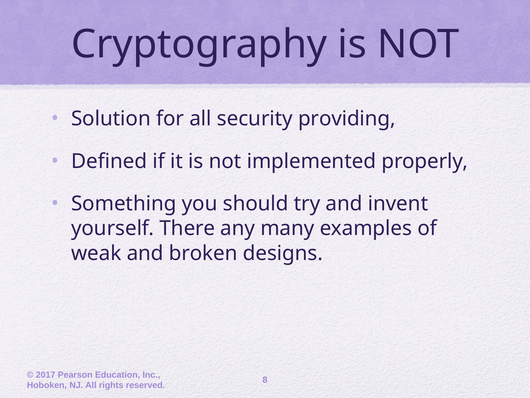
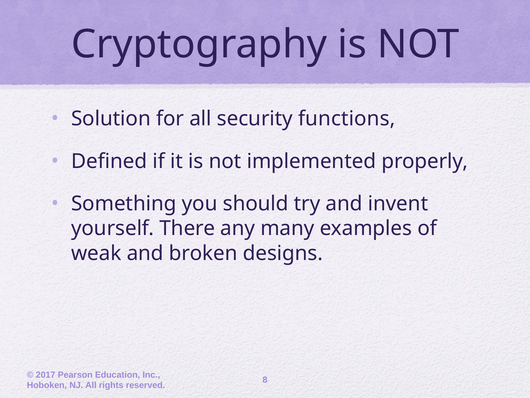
providing: providing -> functions
